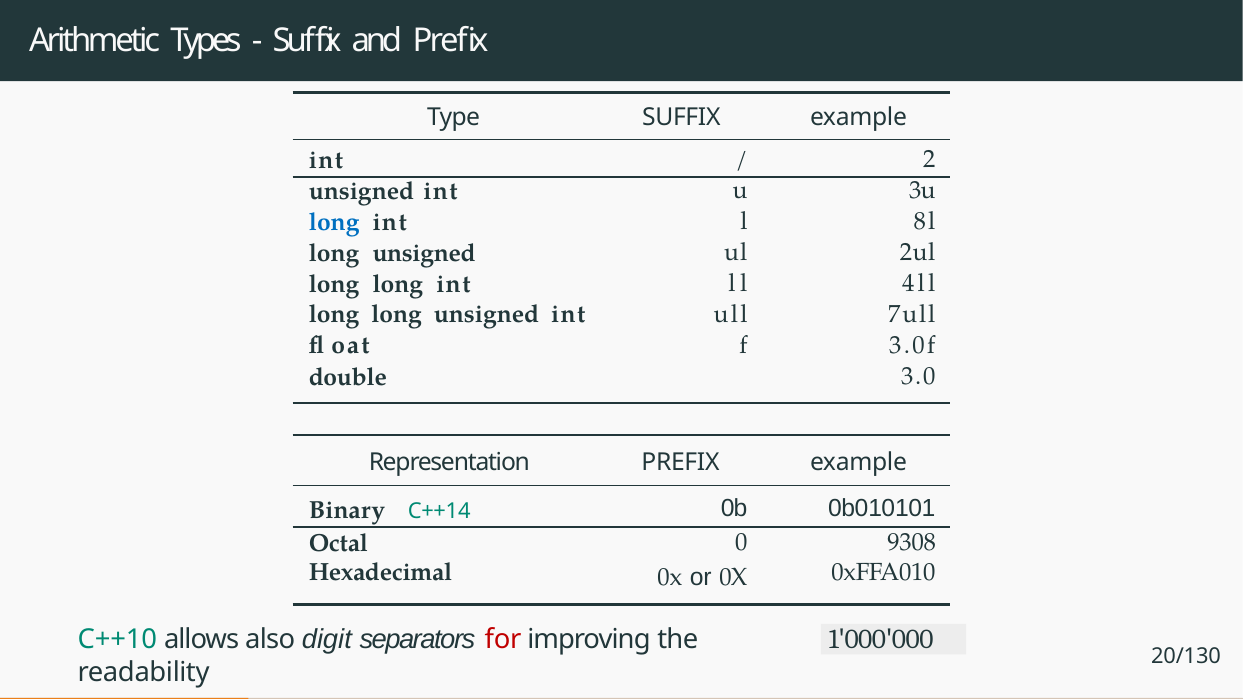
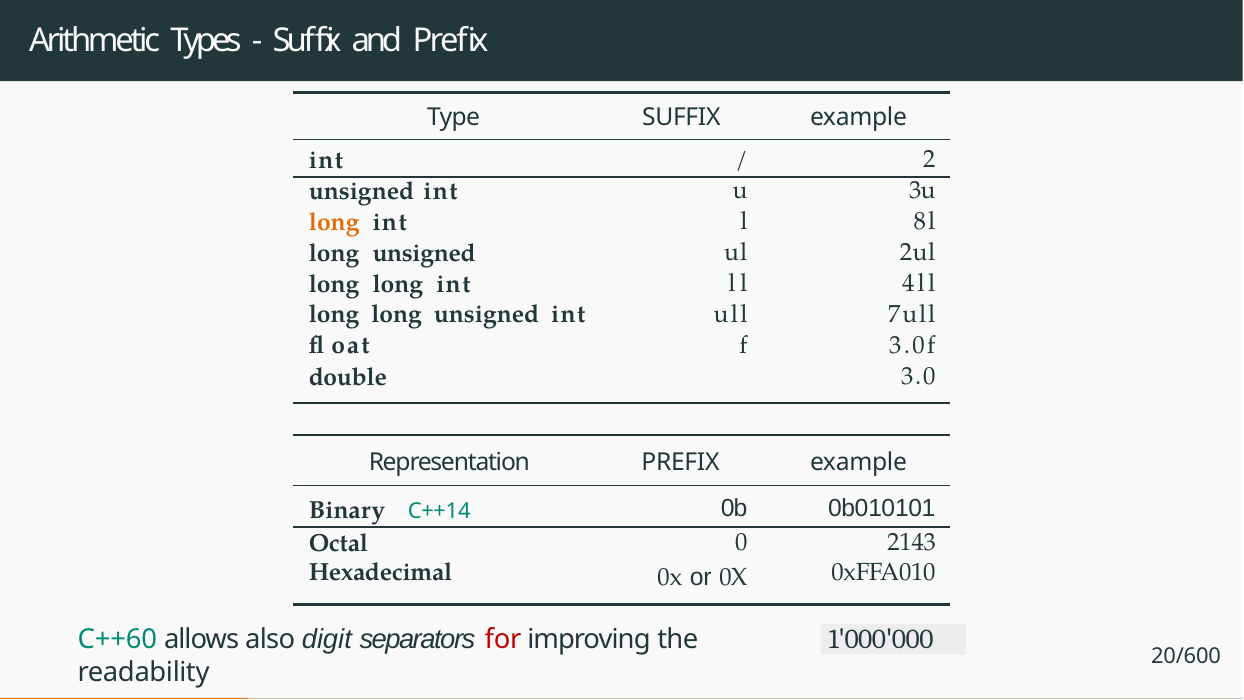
long at (334, 222) colour: blue -> orange
9308: 9308 -> 2143
C++10: C++10 -> C++60
20/130: 20/130 -> 20/600
